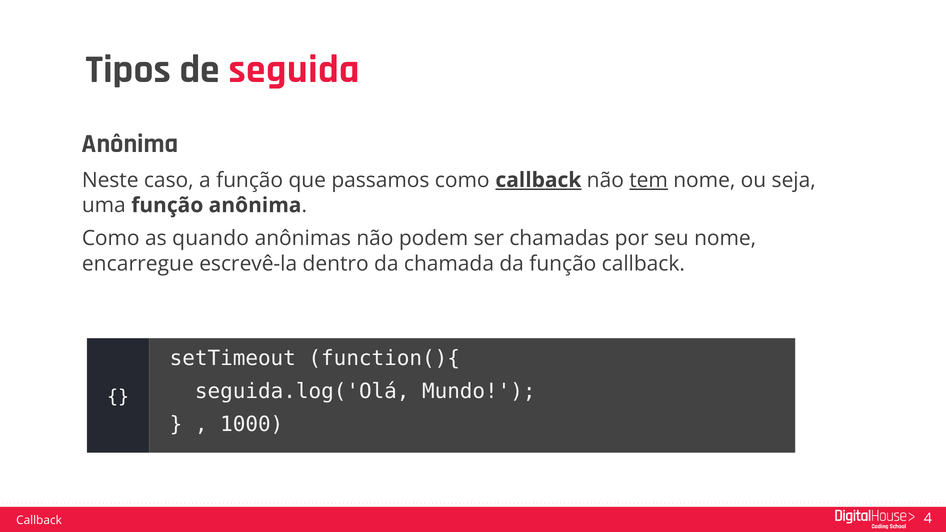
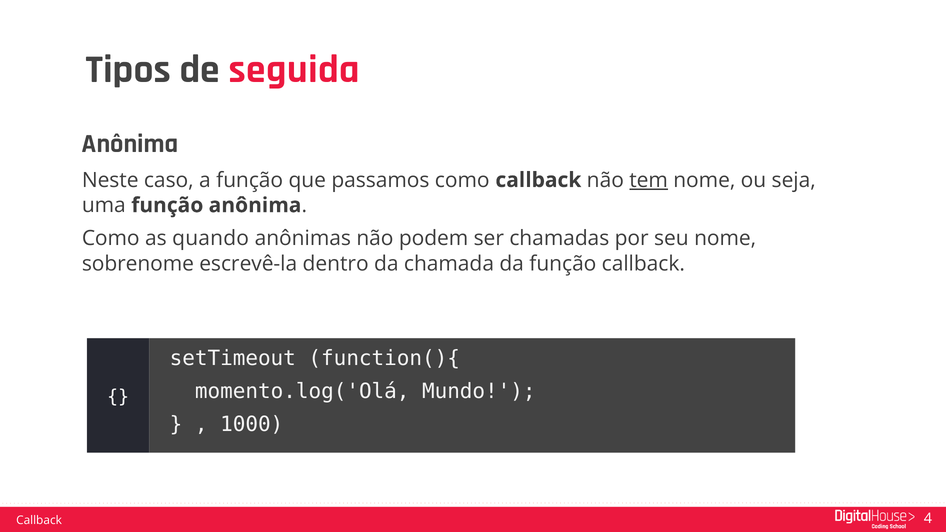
callback at (538, 180) underline: present -> none
encarregue: encarregue -> sobrenome
seguida.log('Olá: seguida.log('Olá -> momento.log('Olá
